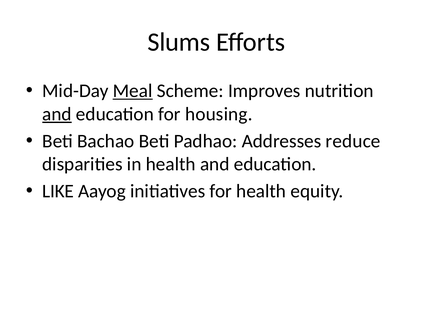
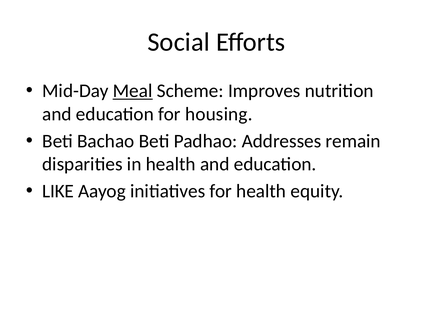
Slums: Slums -> Social
and at (57, 114) underline: present -> none
reduce: reduce -> remain
